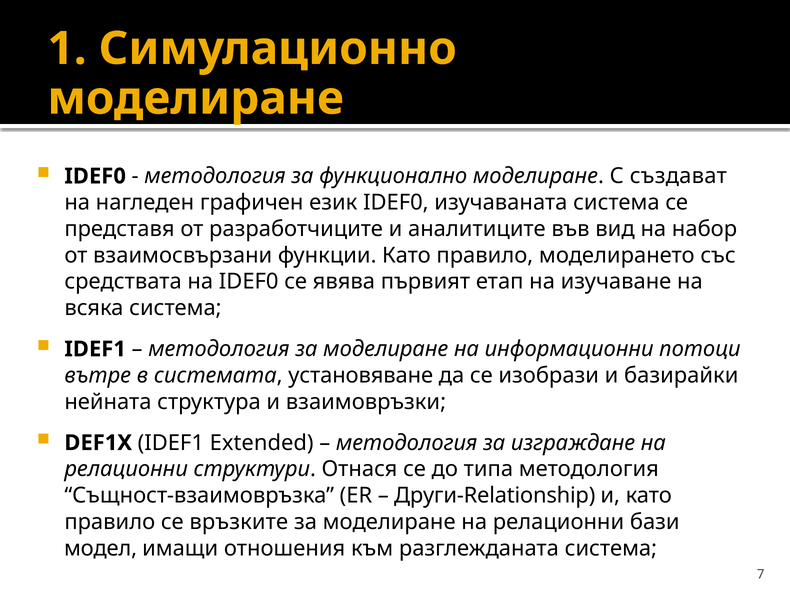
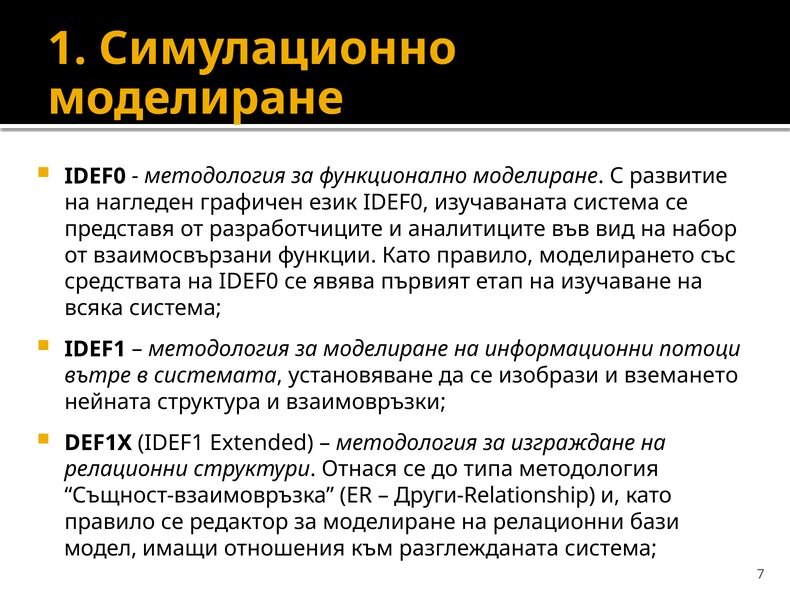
създават: създават -> развитие
базирайки: базирайки -> вземането
връзките: връзките -> редактор
